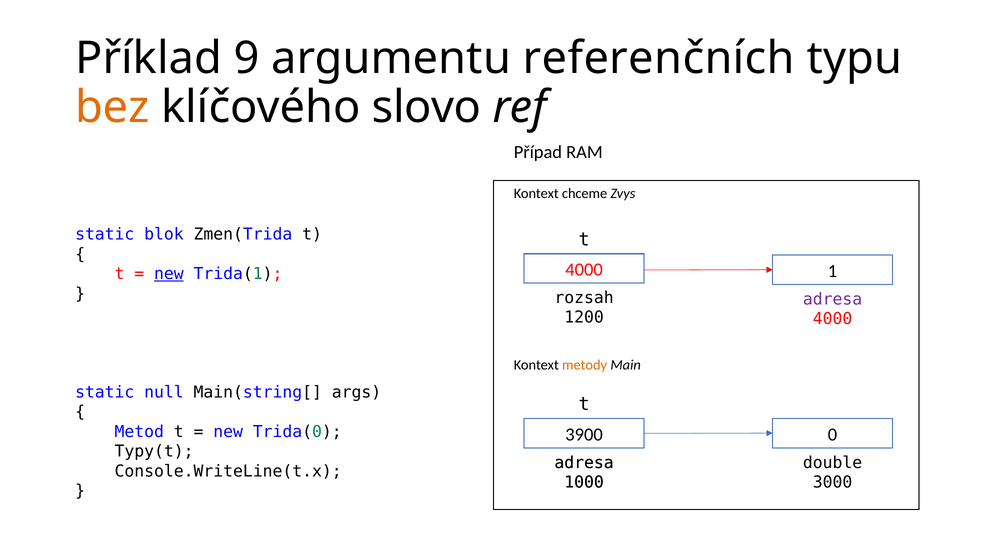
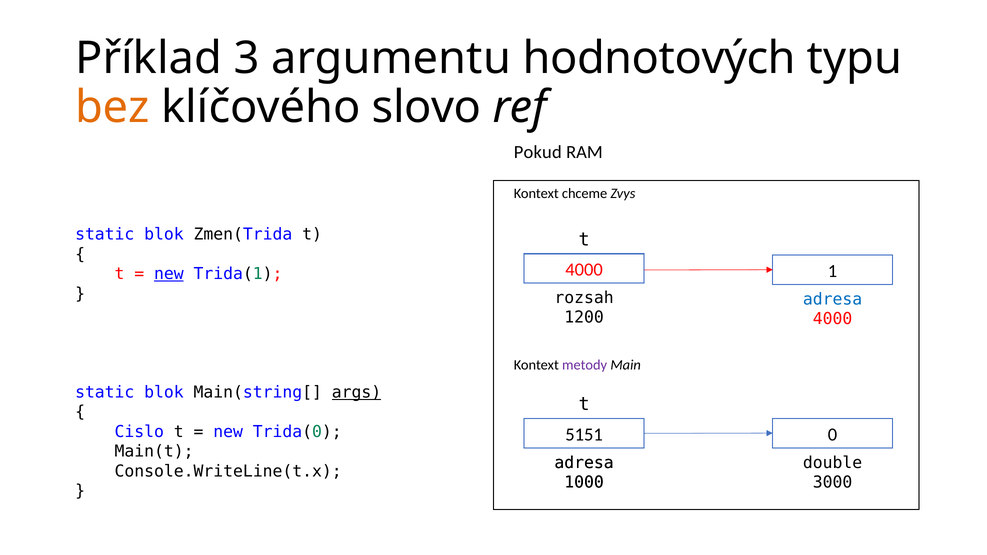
9: 9 -> 3
referenčních: referenčních -> hodnotových
Případ: Případ -> Pokud
adresa at (833, 299) colour: purple -> blue
metody colour: orange -> purple
null at (164, 392): null -> blok
args underline: none -> present
Metod: Metod -> Cislo
3900: 3900 -> 5151
Typy(t: Typy(t -> Main(t
